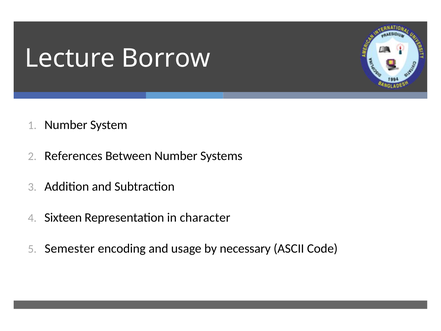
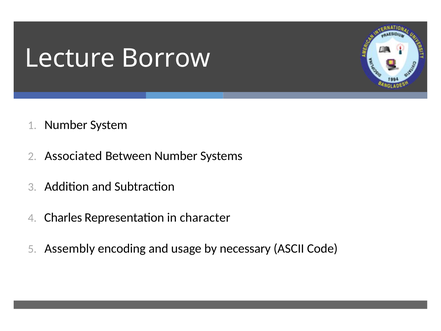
References: References -> Associated
Sixteen: Sixteen -> Charles
Semester: Semester -> Assembly
